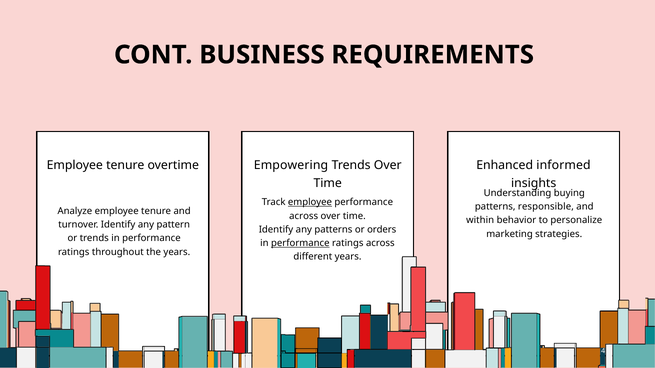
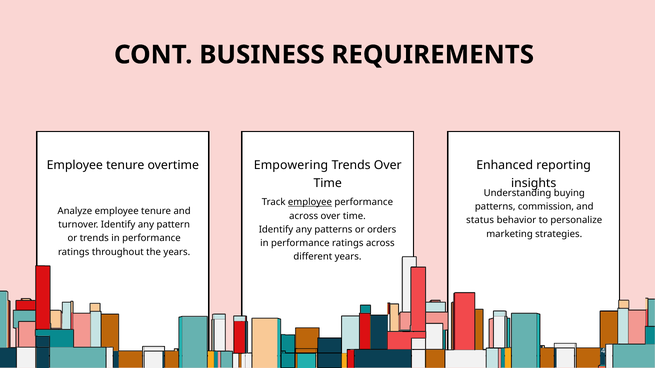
informed: informed -> reporting
responsible: responsible -> commission
within: within -> status
performance at (300, 243) underline: present -> none
